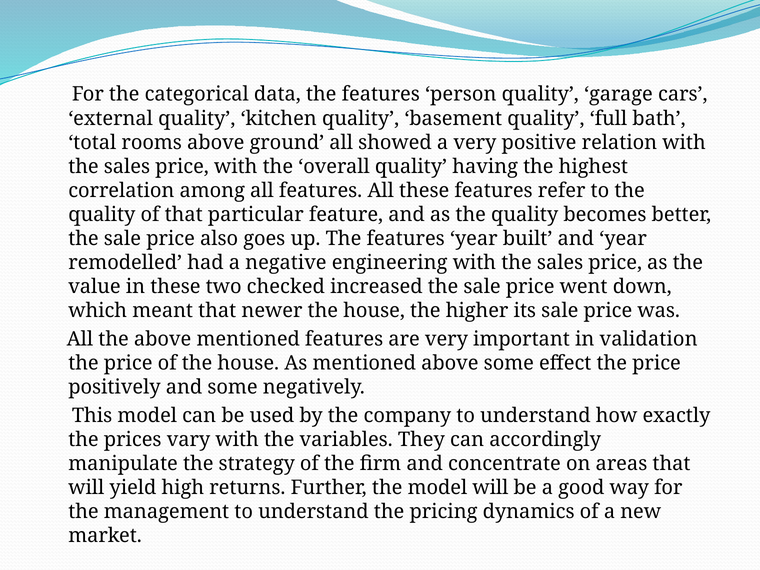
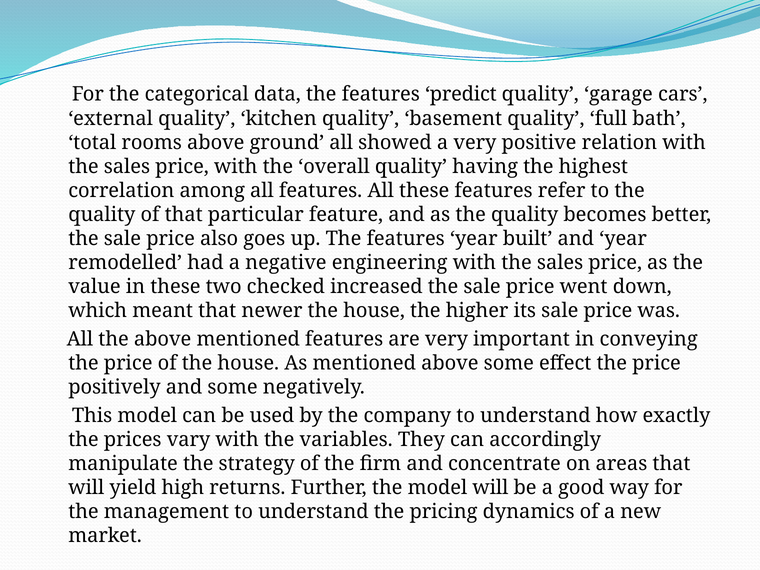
person: person -> predict
validation: validation -> conveying
